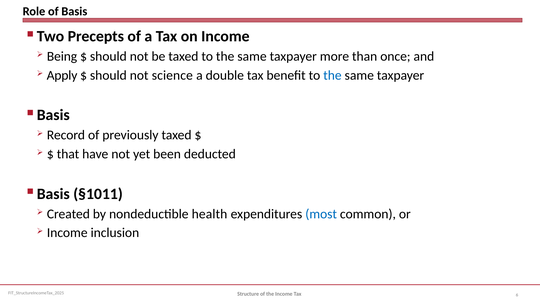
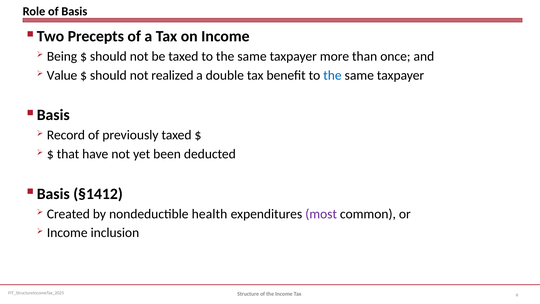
Apply: Apply -> Value
science: science -> realized
§1011: §1011 -> §1412
most colour: blue -> purple
